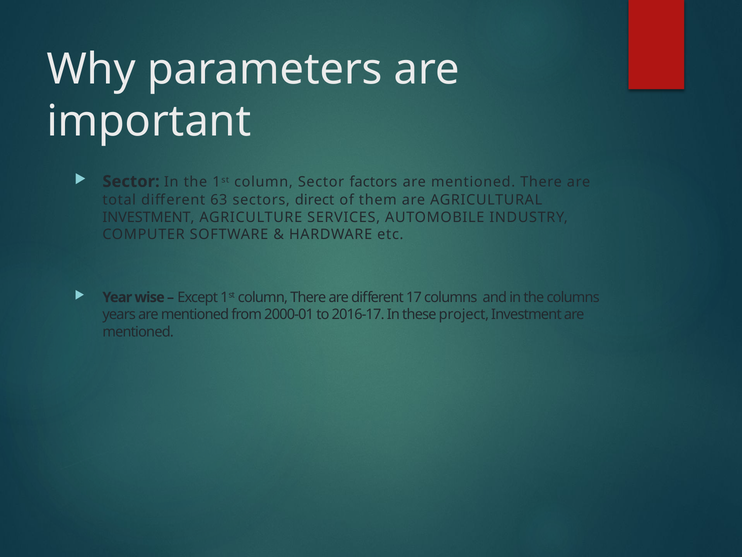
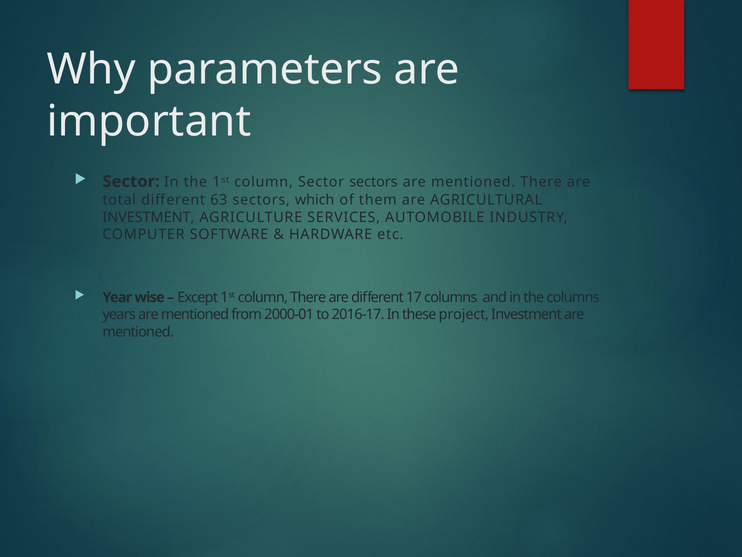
Sector factors: factors -> sectors
direct: direct -> which
